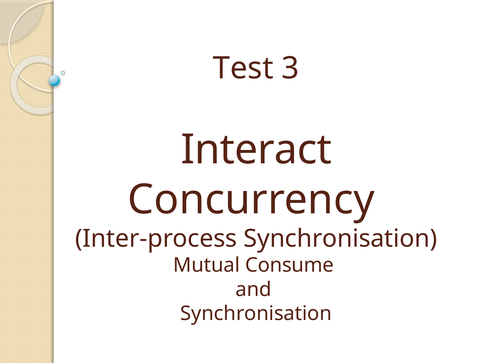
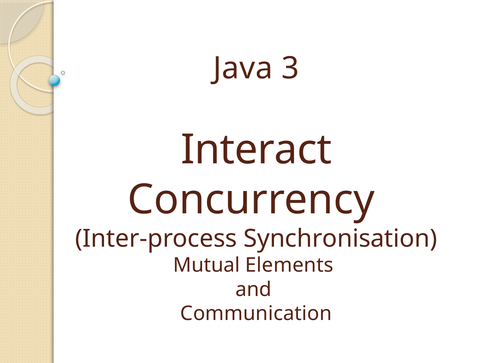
Test: Test -> Java
Consume: Consume -> Elements
Synchronisation at (256, 314): Synchronisation -> Communication
